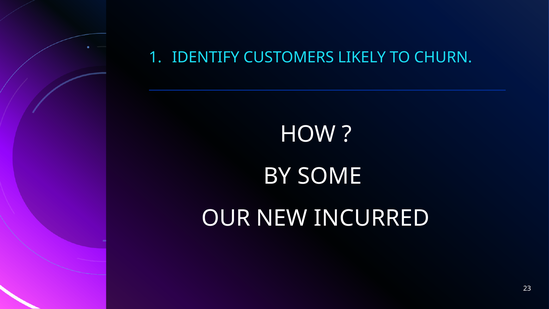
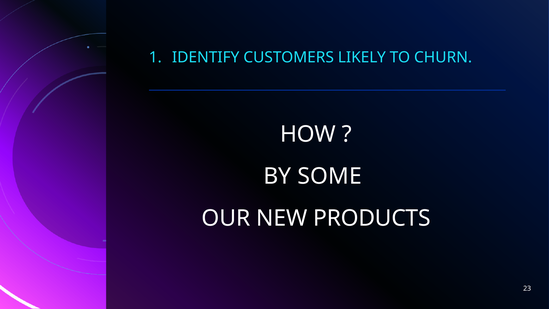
INCURRED: INCURRED -> PRODUCTS
